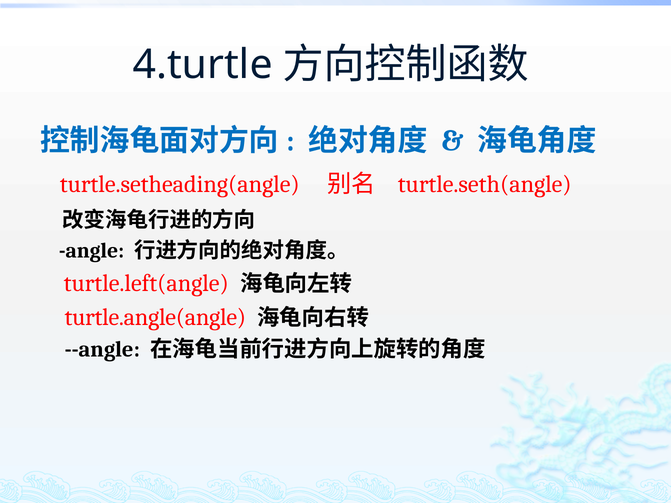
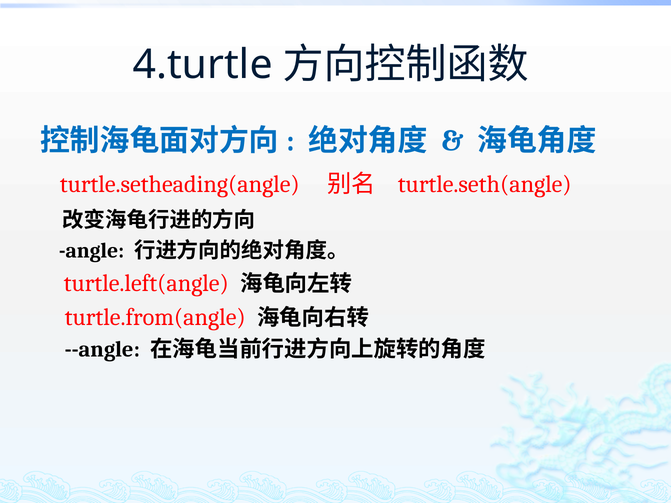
turtle.angle(angle: turtle.angle(angle -> turtle.from(angle
